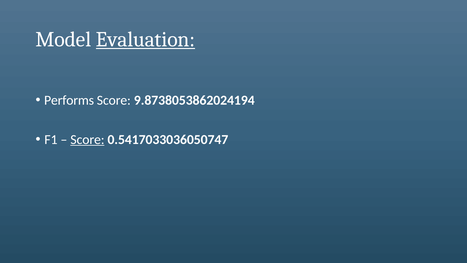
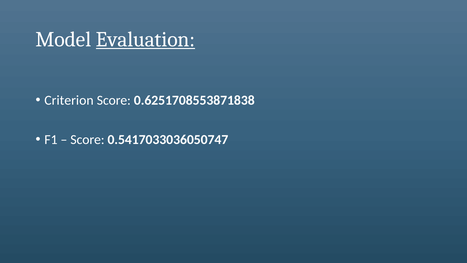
Performs: Performs -> Criterion
9.8738053862024194: 9.8738053862024194 -> 0.6251708553871838
Score at (87, 139) underline: present -> none
